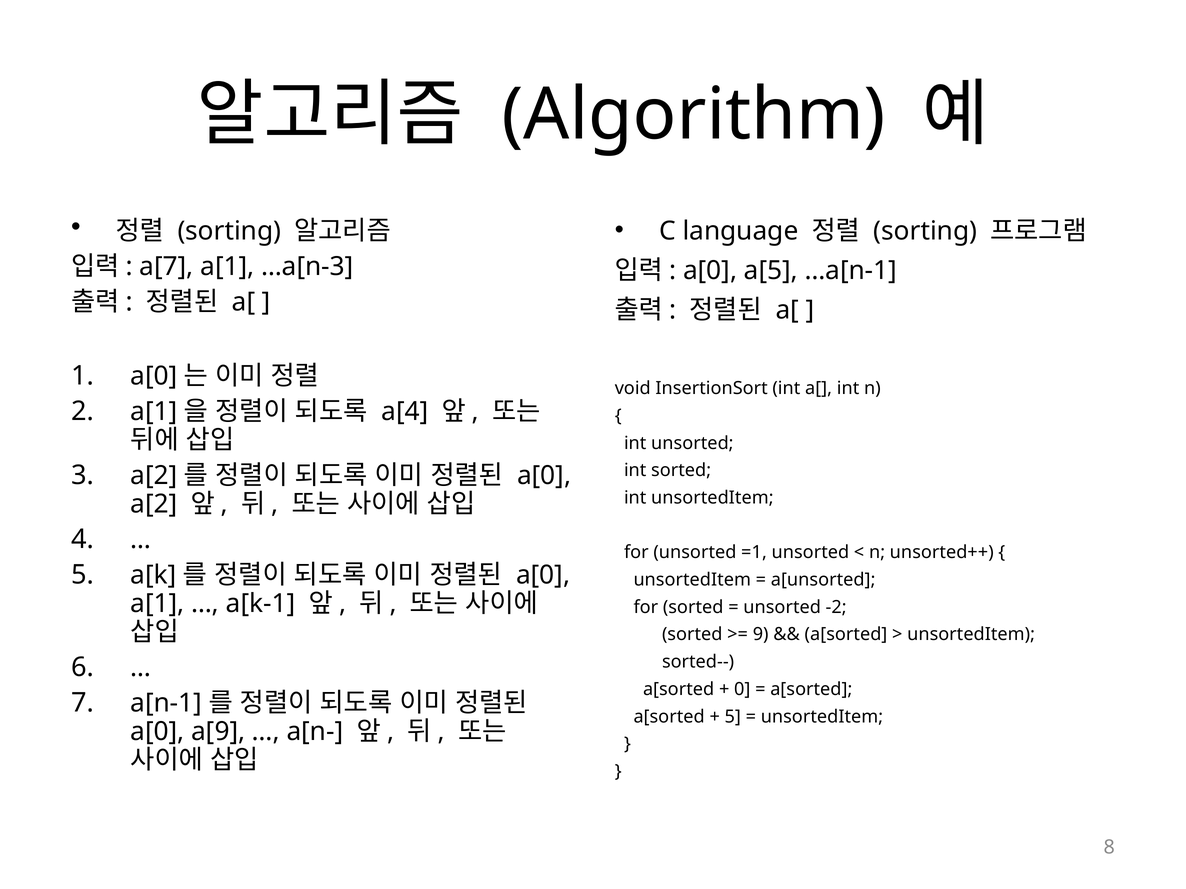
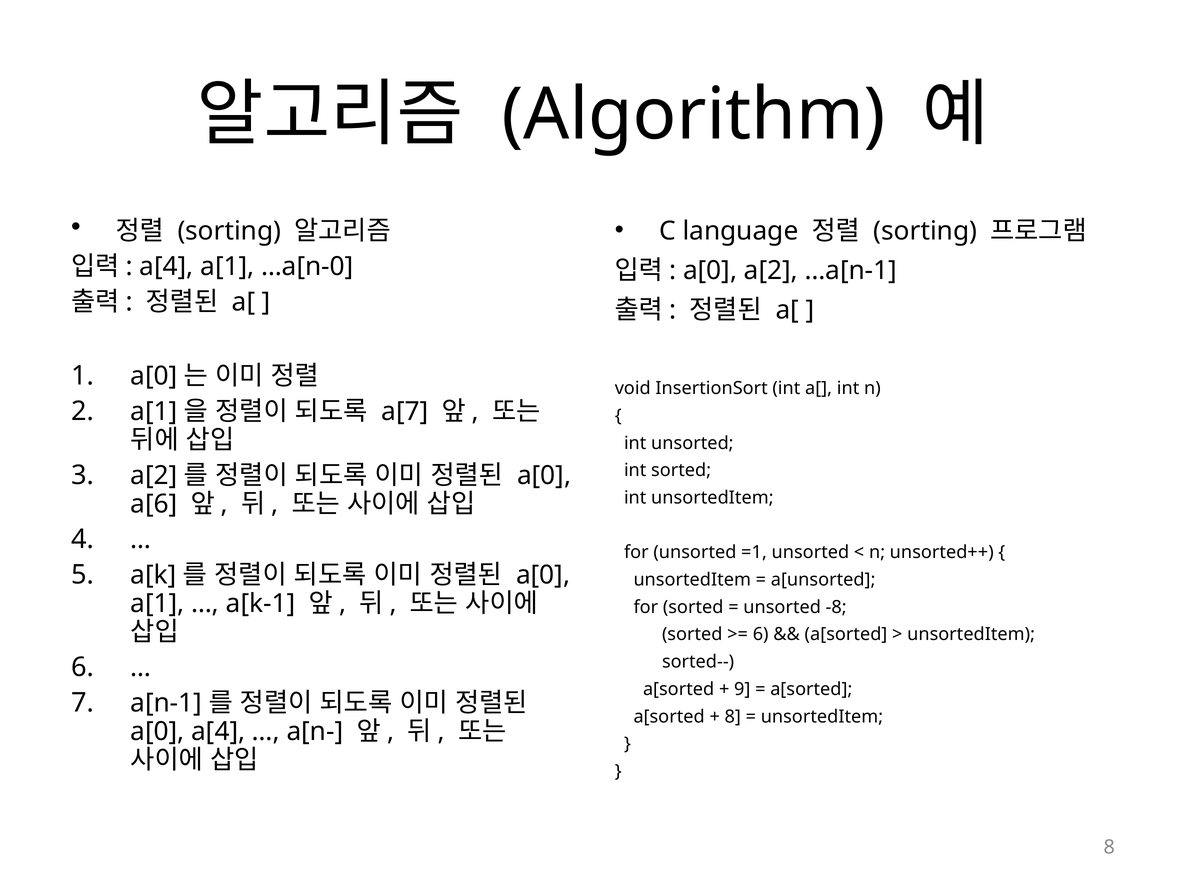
a[7 at (167, 267): a[7 -> a[4
…a[n-3: …a[n-3 -> …a[n-0
a[5: a[5 -> a[2
a[4: a[4 -> a[7
a[2: a[2 -> a[6
-2: -2 -> -8
9 at (761, 635): 9 -> 6
0: 0 -> 9
5 at (733, 717): 5 -> 8
a[0 a[9: a[9 -> a[4
